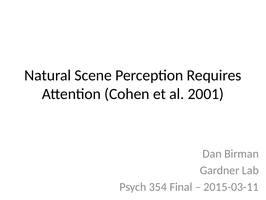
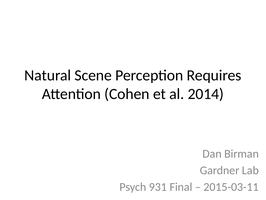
2001: 2001 -> 2014
354: 354 -> 931
